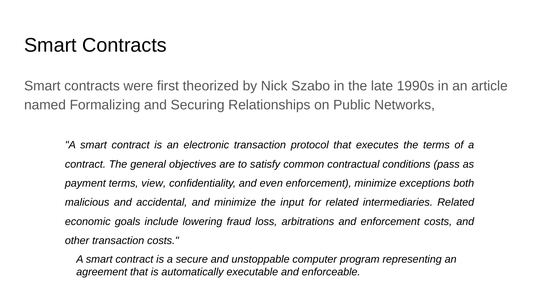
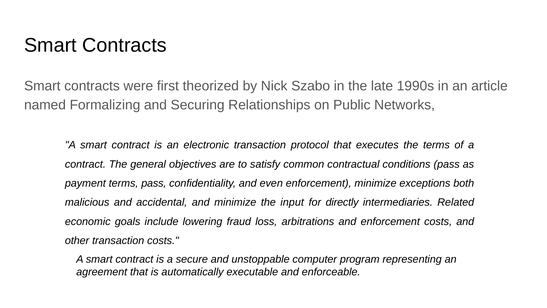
terms view: view -> pass
for related: related -> directly
